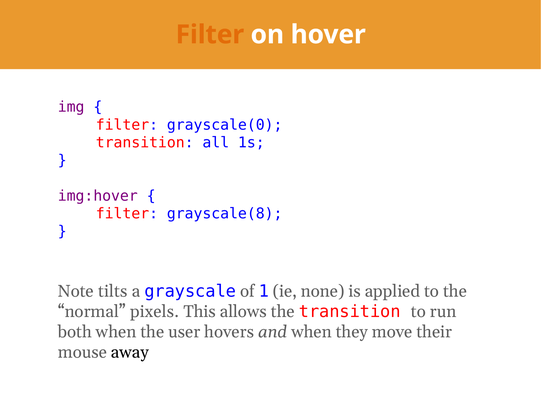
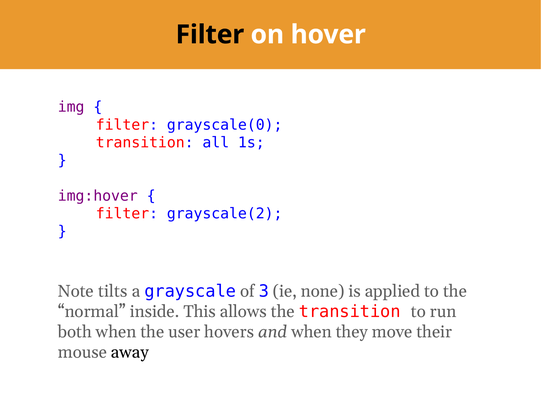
Filter at (210, 35) colour: orange -> black
grayscale(8: grayscale(8 -> grayscale(2
1: 1 -> 3
pixels: pixels -> inside
